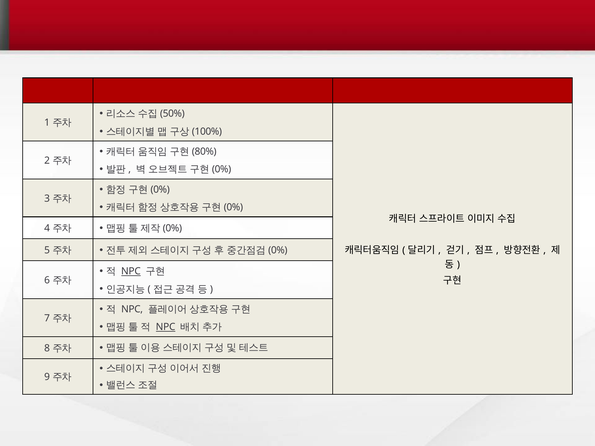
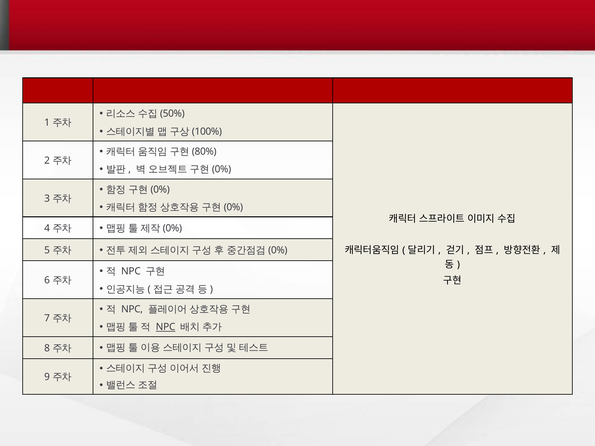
NPC at (131, 271) underline: present -> none
